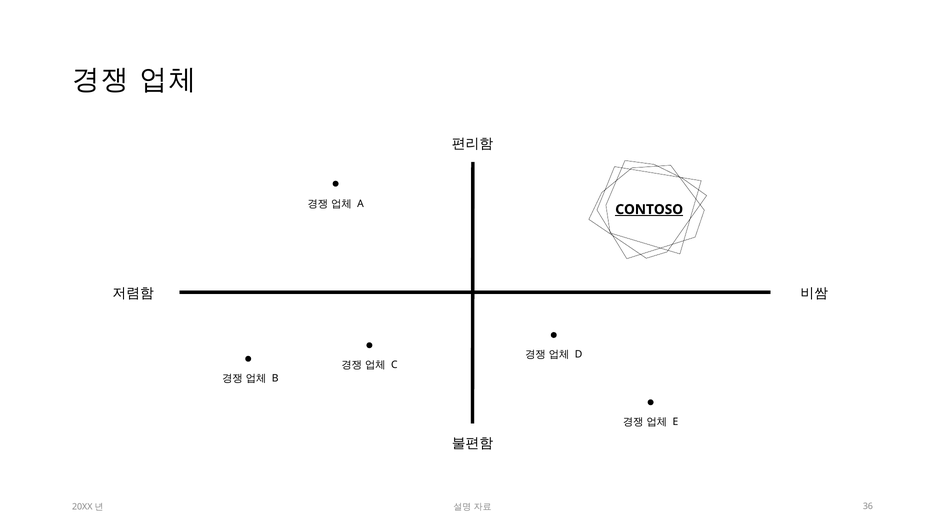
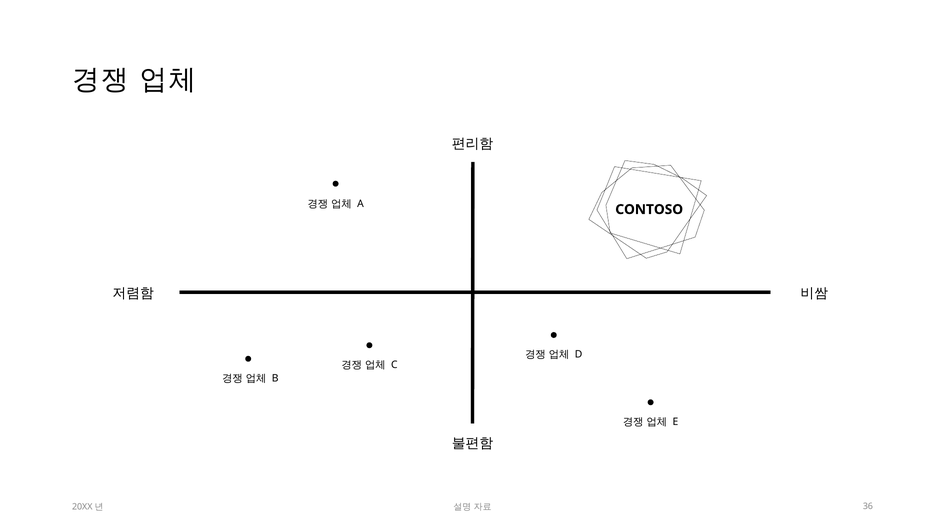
CONTOSO underline: present -> none
